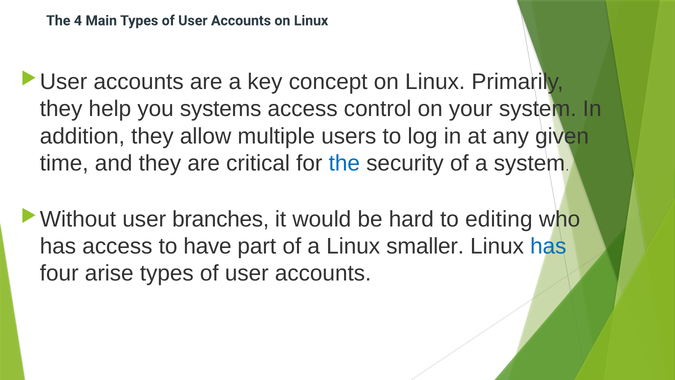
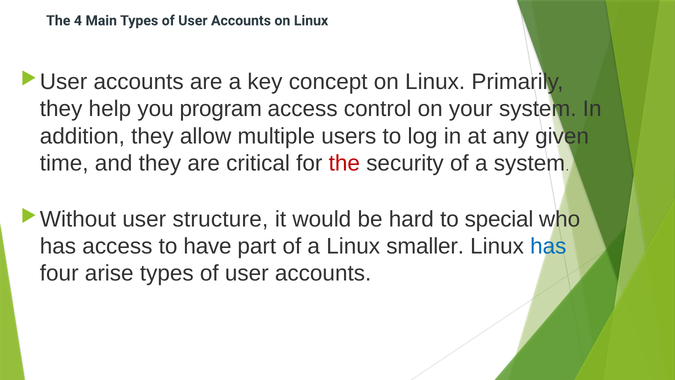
systems: systems -> program
the at (344, 163) colour: blue -> red
branches: branches -> structure
editing: editing -> special
